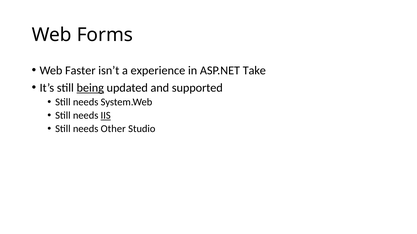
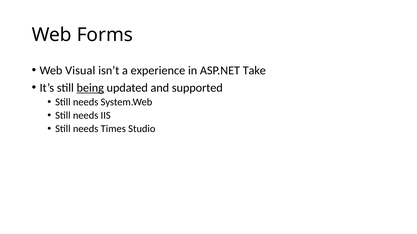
Faster: Faster -> Visual
IIS underline: present -> none
Other: Other -> Times
